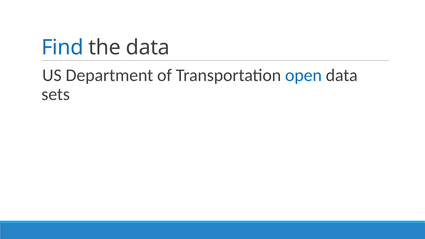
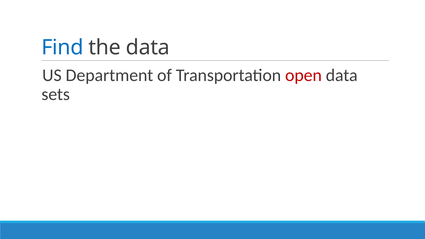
open colour: blue -> red
